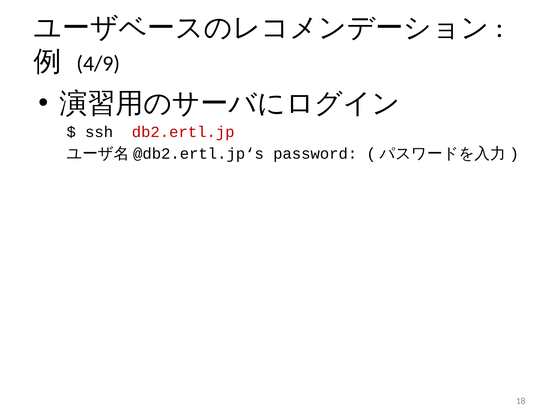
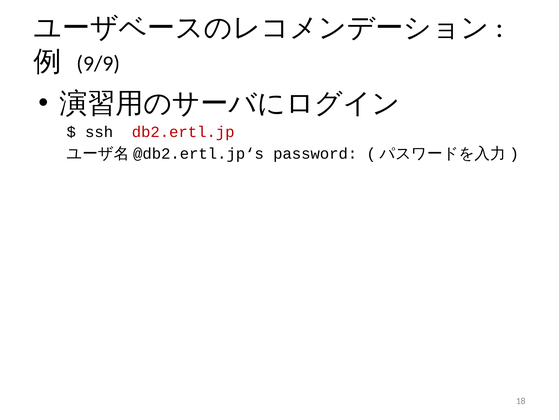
4/9: 4/9 -> 9/9
